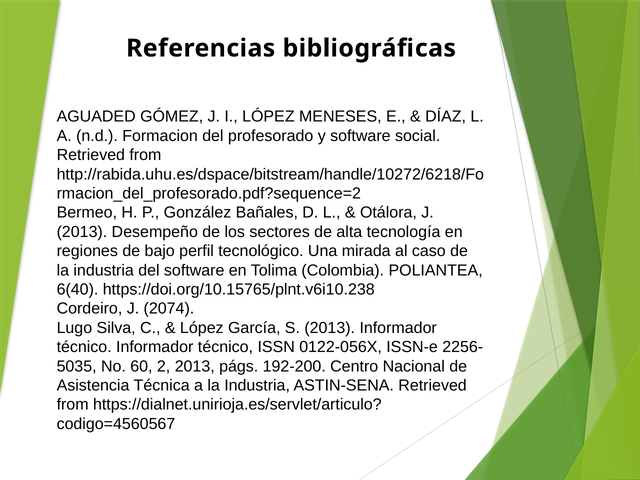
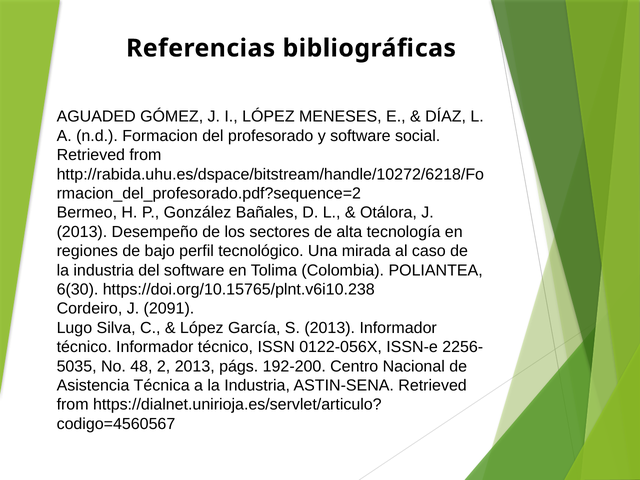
6(40: 6(40 -> 6(30
2074: 2074 -> 2091
60: 60 -> 48
